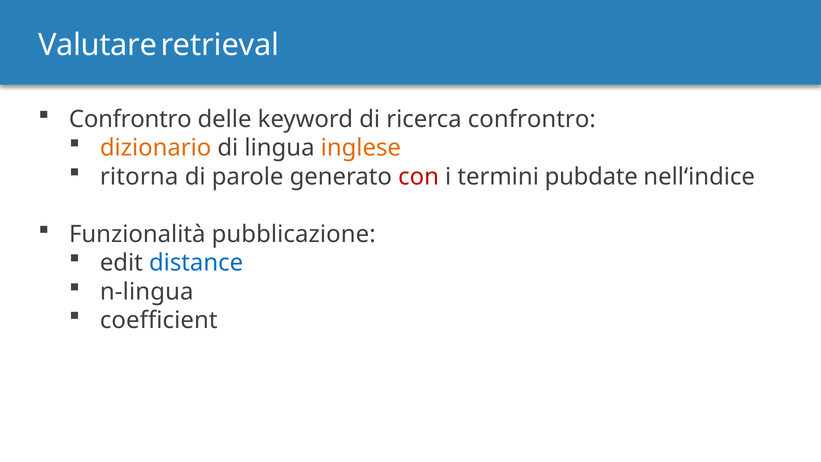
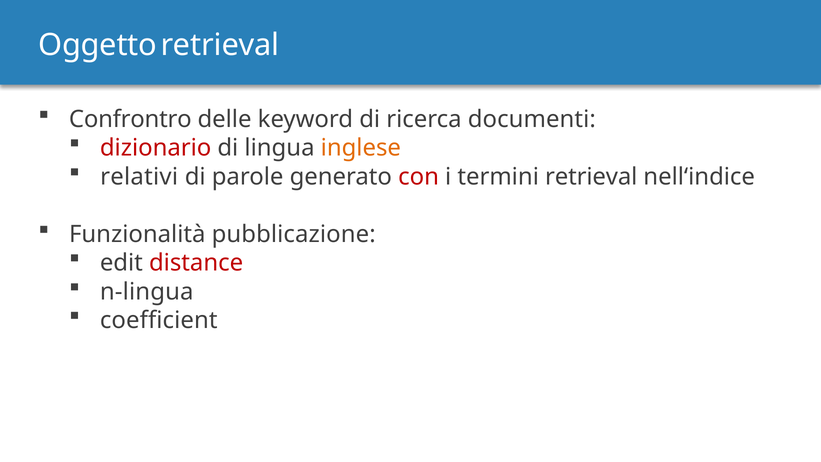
Valutare: Valutare -> Oggetto
ricerca confrontro: confrontro -> documenti
dizionario colour: orange -> red
ritorna: ritorna -> relativi
termini pubdate: pubdate -> retrieval
distance colour: blue -> red
